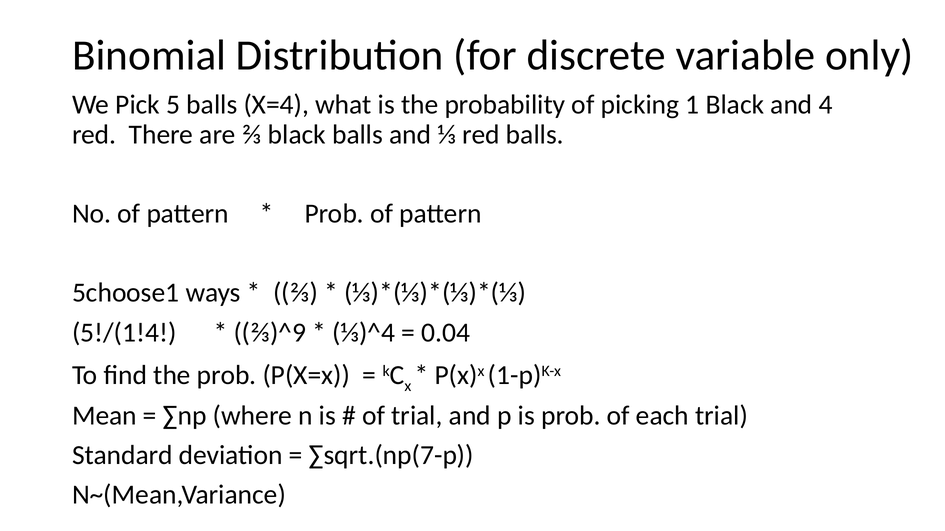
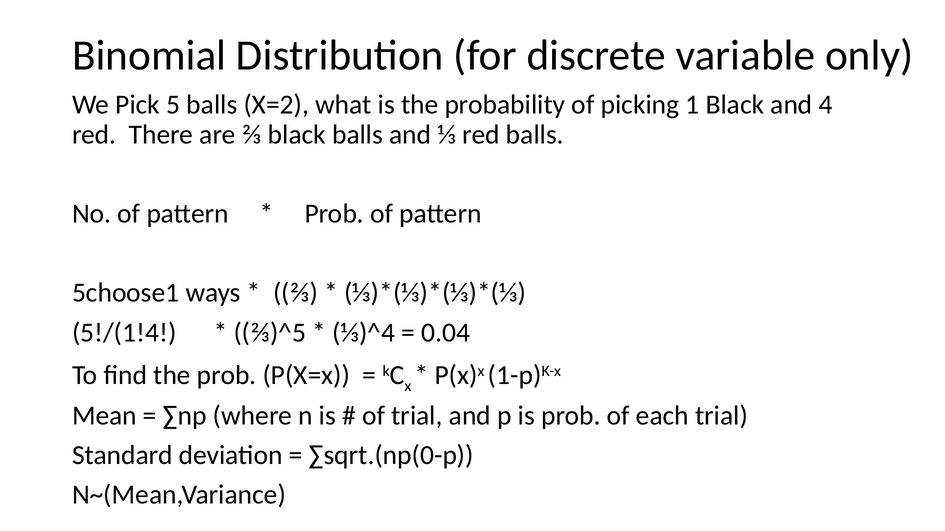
X=4: X=4 -> X=2
⅔)^9: ⅔)^9 -> ⅔)^5
∑sqrt.(np(7-p: ∑sqrt.(np(7-p -> ∑sqrt.(np(0-p
